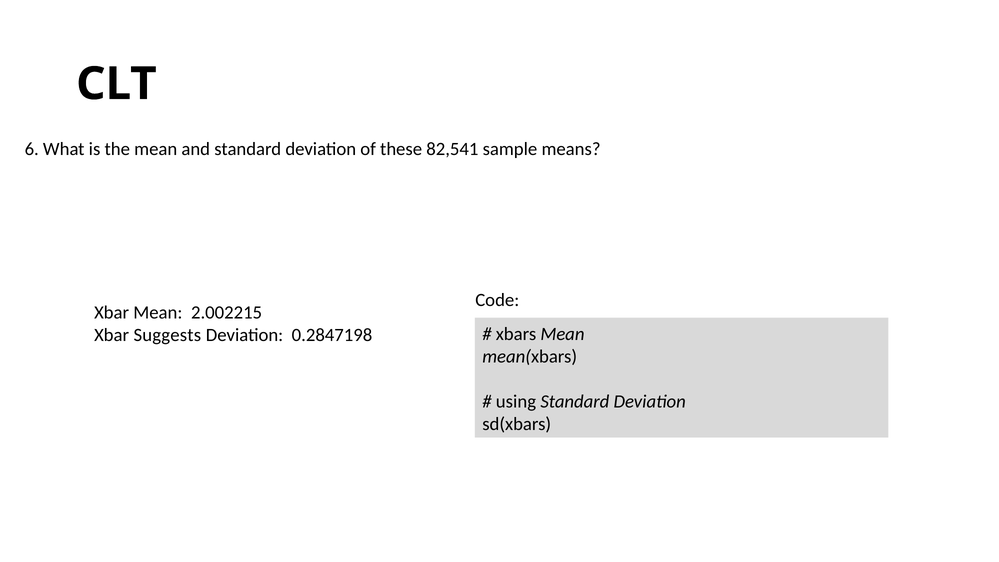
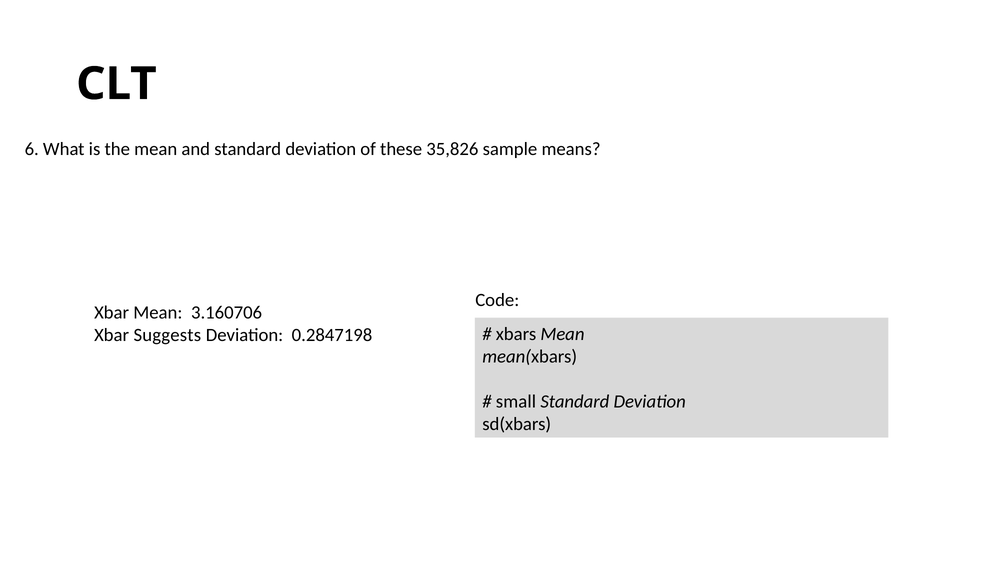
82,541: 82,541 -> 35,826
2.002215: 2.002215 -> 3.160706
using: using -> small
